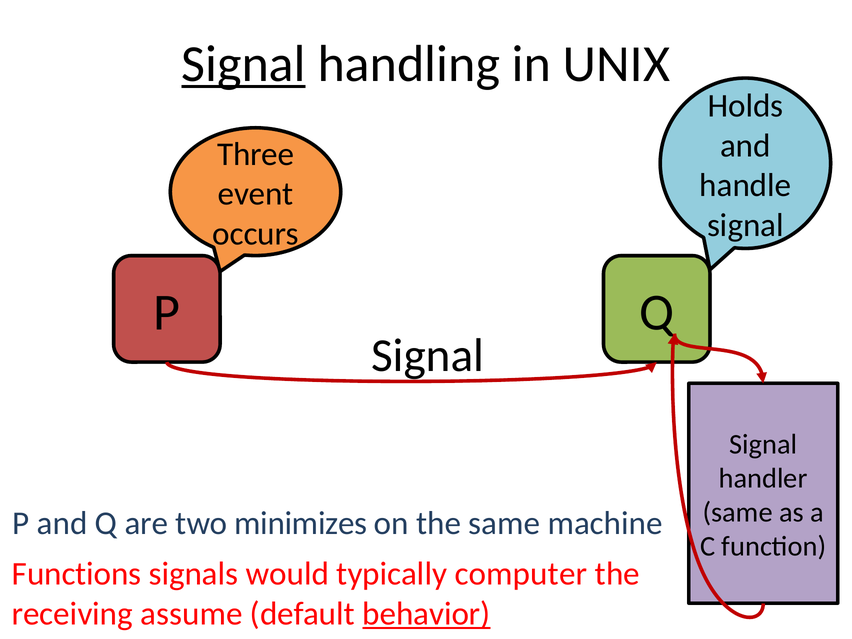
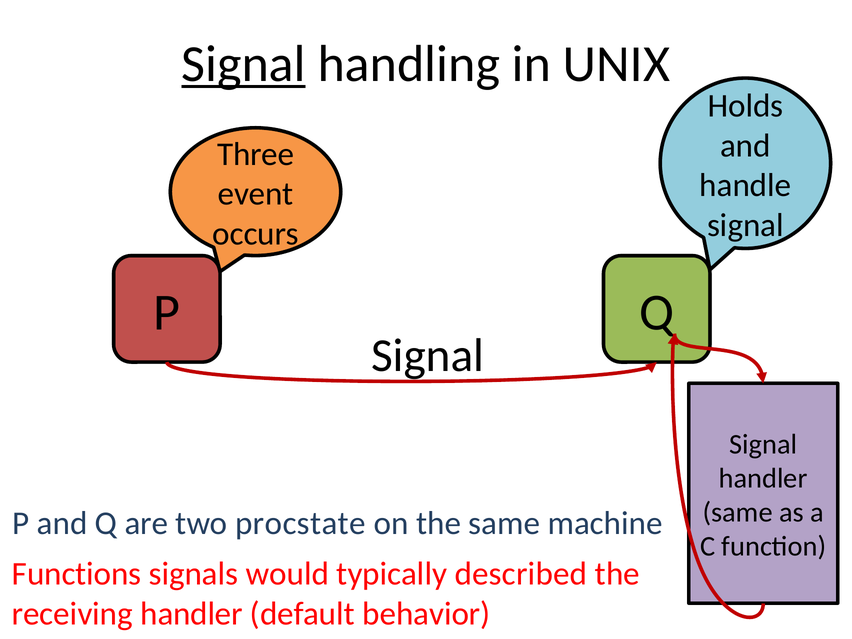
minimizes: minimizes -> procstate
computer: computer -> described
receiving assume: assume -> handler
behavior underline: present -> none
